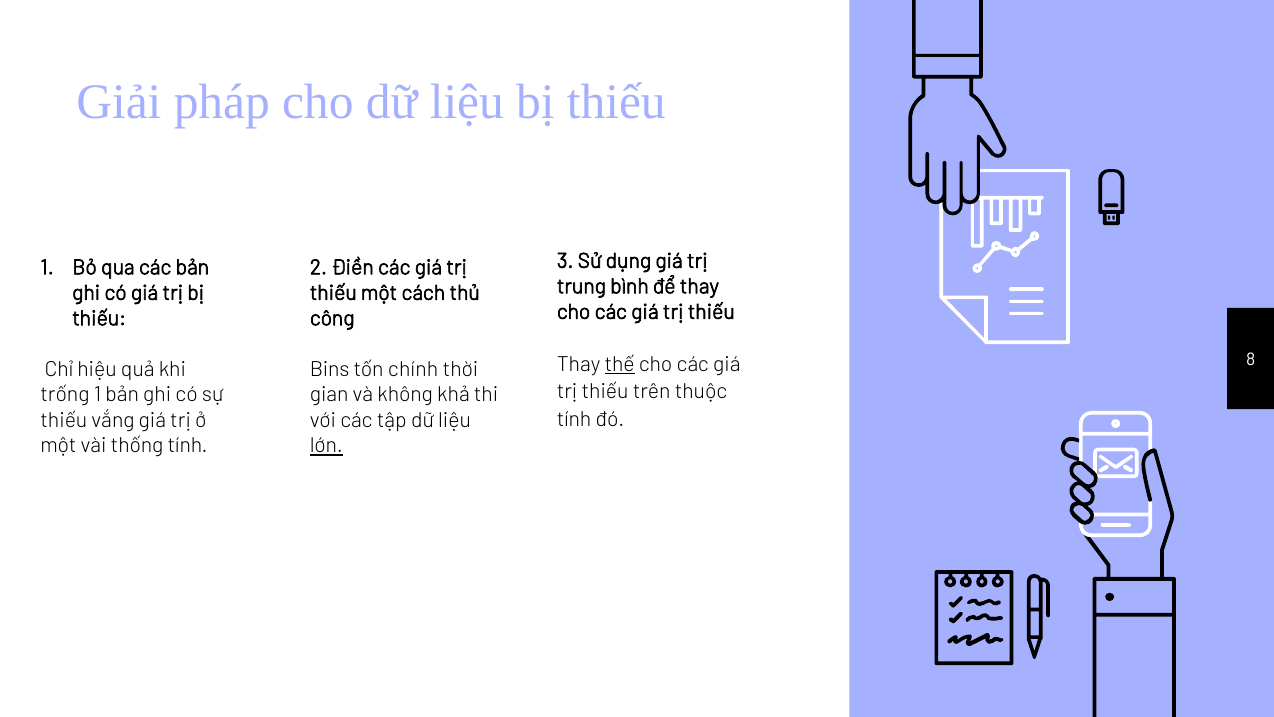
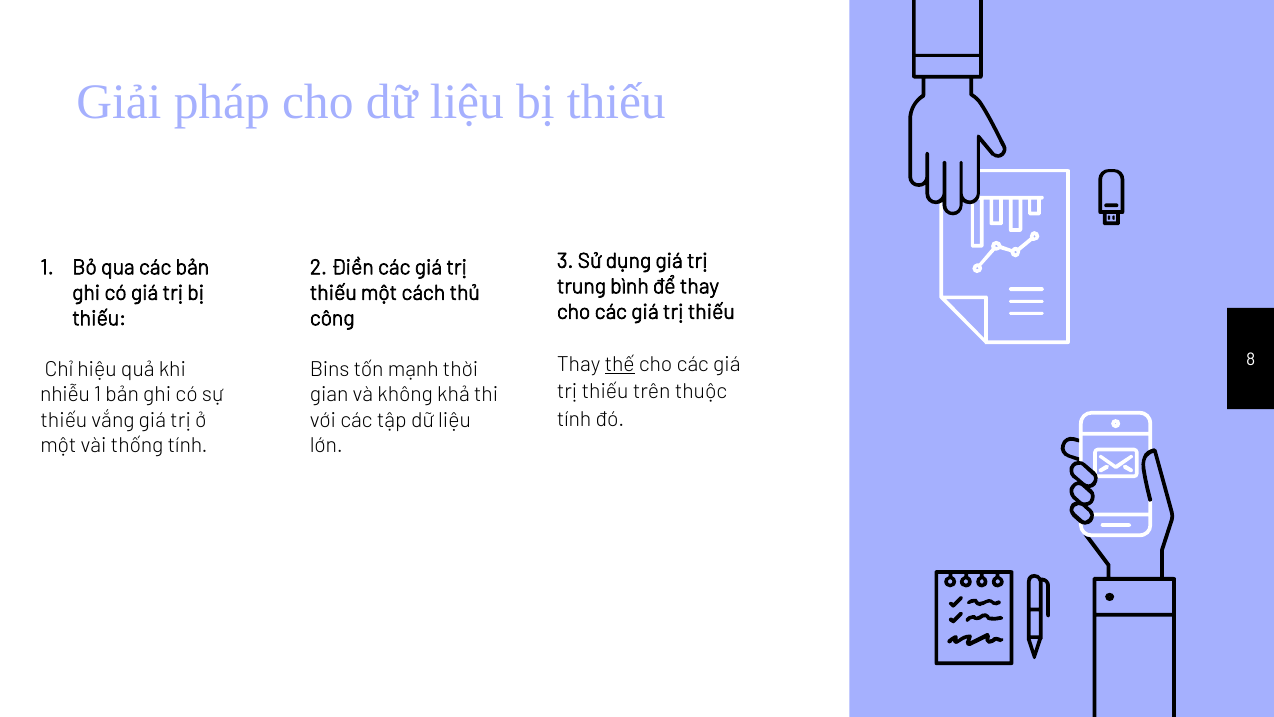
chính: chính -> mạnh
trống: trống -> nhiễu
lớn underline: present -> none
